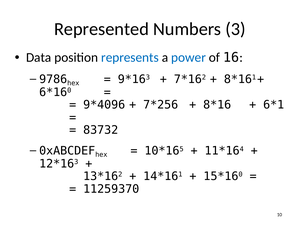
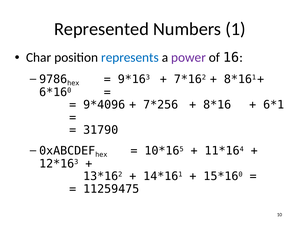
3: 3 -> 1
Data: Data -> Char
power colour: blue -> purple
83732: 83732 -> 31790
11259370: 11259370 -> 11259475
